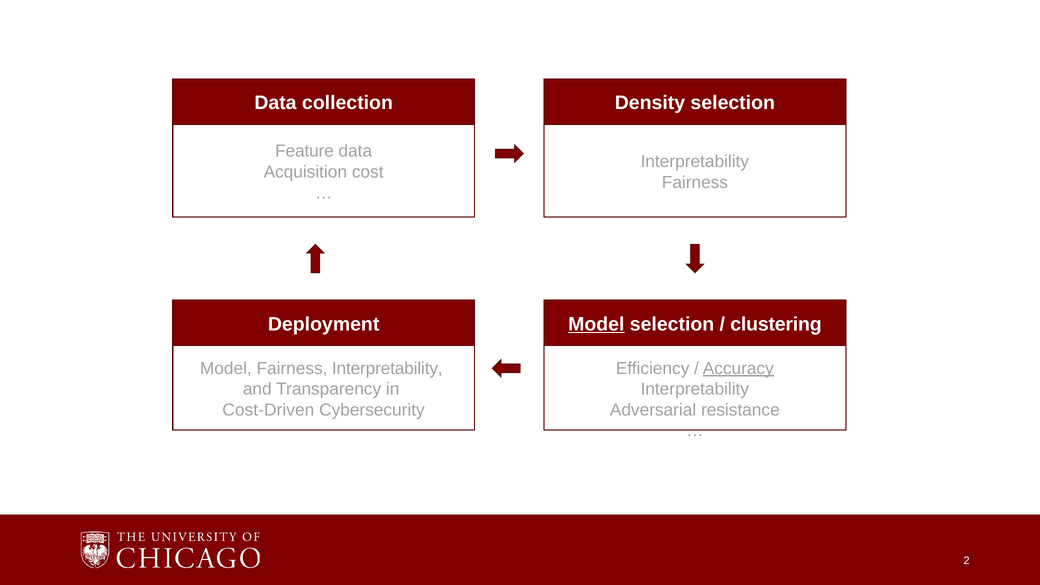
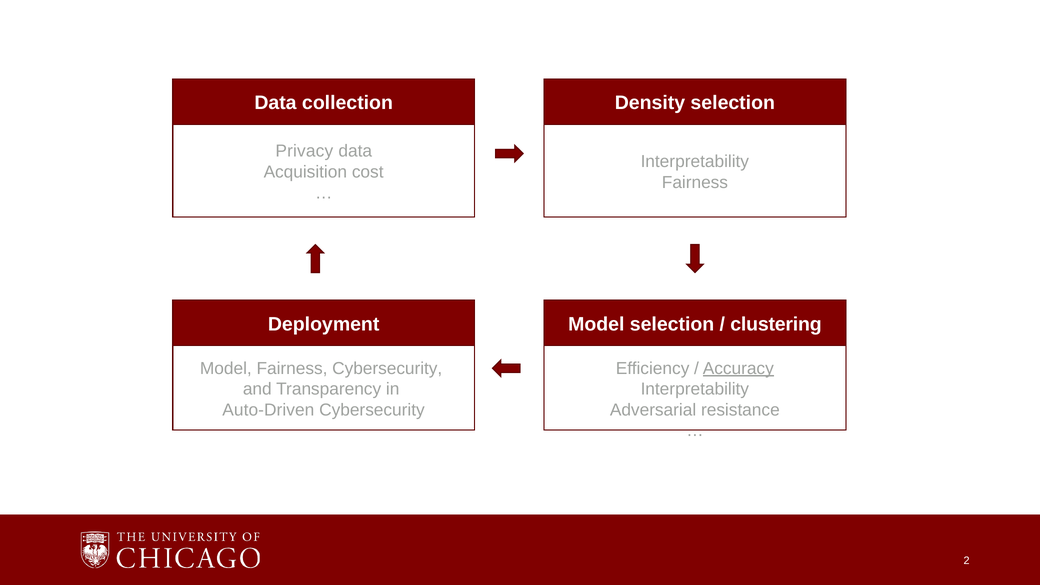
Feature: Feature -> Privacy
Model at (596, 324) underline: present -> none
Fairness Interpretability: Interpretability -> Cybersecurity
Cost-Driven: Cost-Driven -> Auto-Driven
